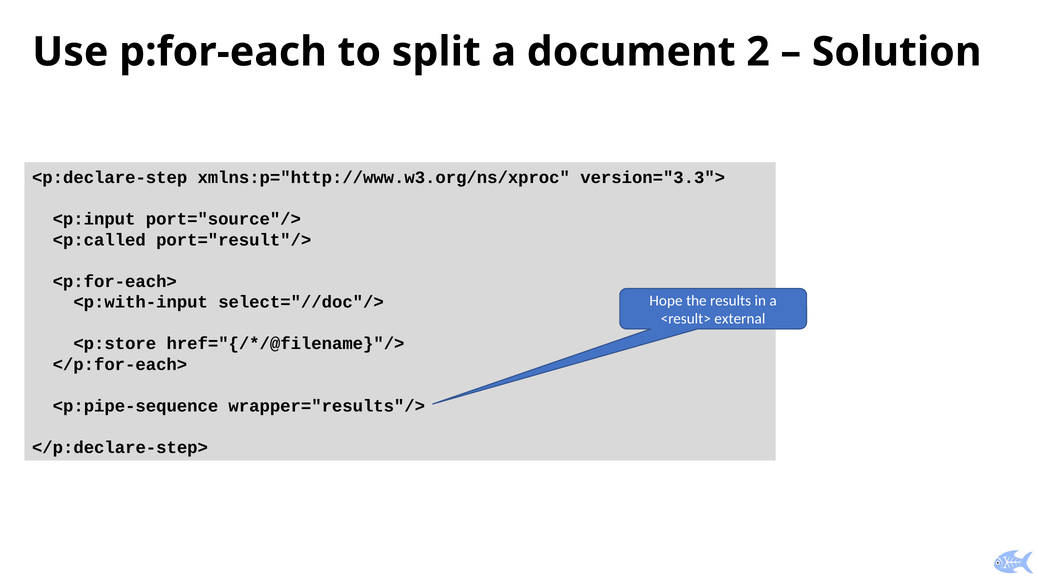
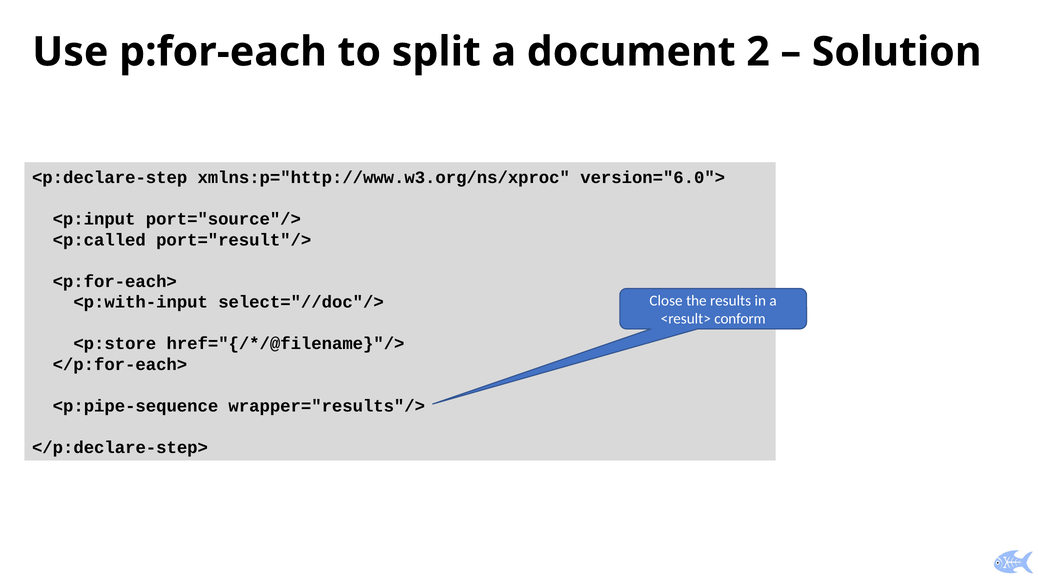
version="3.3">: version="3.3"> -> version="6.0">
Hope: Hope -> Close
external: external -> conform
